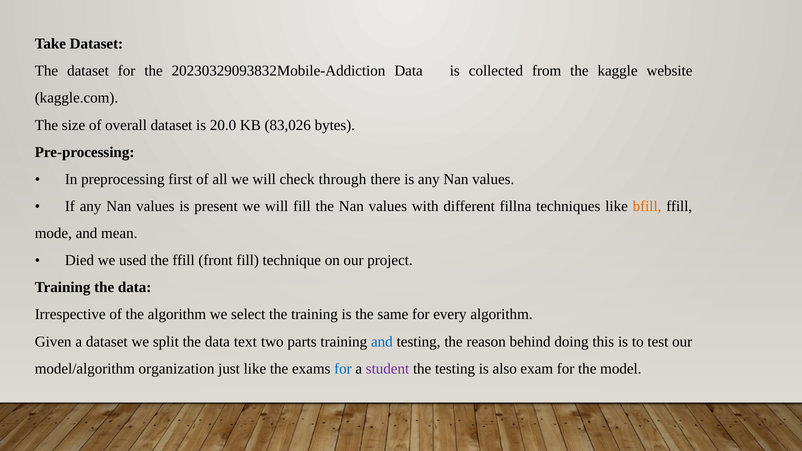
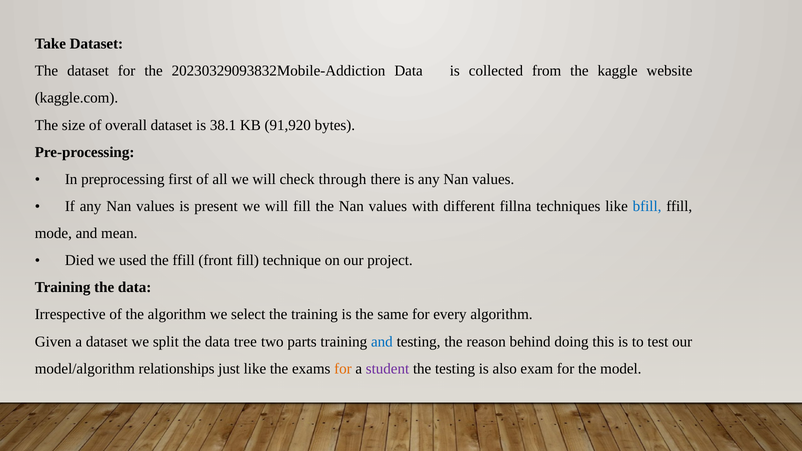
20.0: 20.0 -> 38.1
83,026: 83,026 -> 91,920
bfill colour: orange -> blue
text: text -> tree
organization: organization -> relationships
for at (343, 369) colour: blue -> orange
